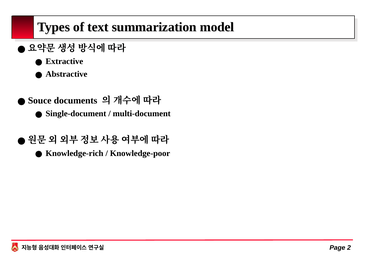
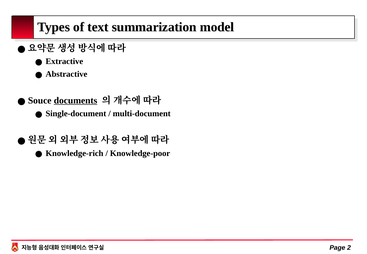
documents underline: none -> present
